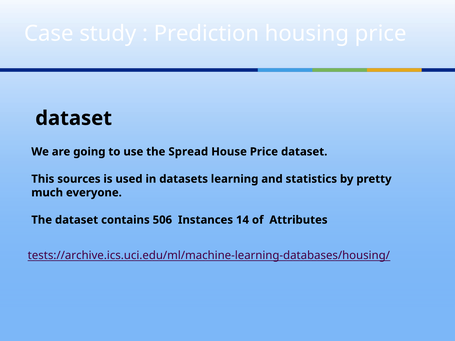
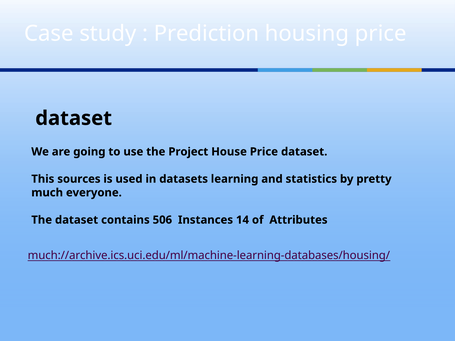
Spread: Spread -> Project
tests://archive.ics.uci.edu/ml/machine-learning-databases/housing/: tests://archive.ics.uci.edu/ml/machine-learning-databases/housing/ -> much://archive.ics.uci.edu/ml/machine-learning-databases/housing/
